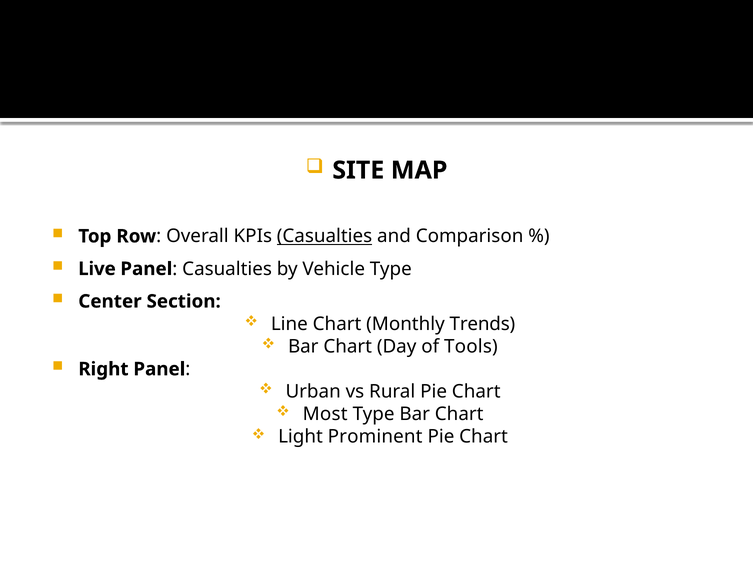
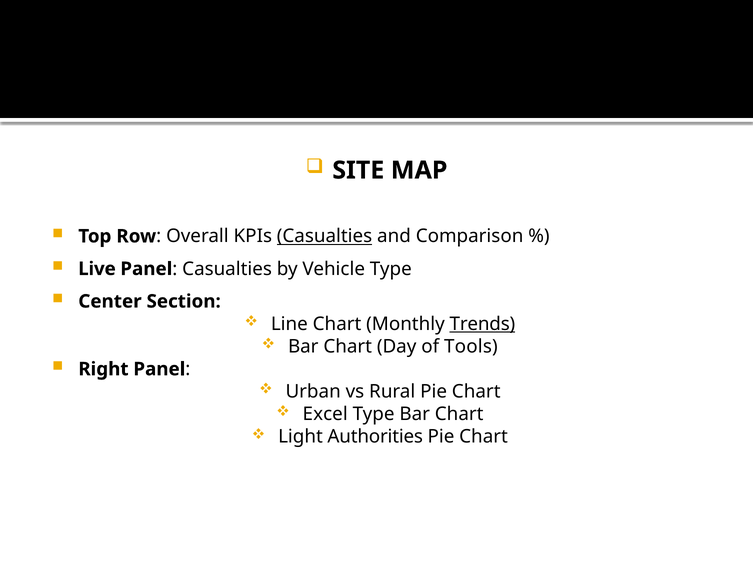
Trends underline: none -> present
Most: Most -> Excel
Prominent: Prominent -> Authorities
